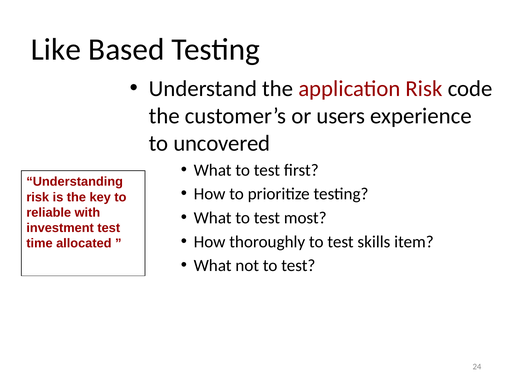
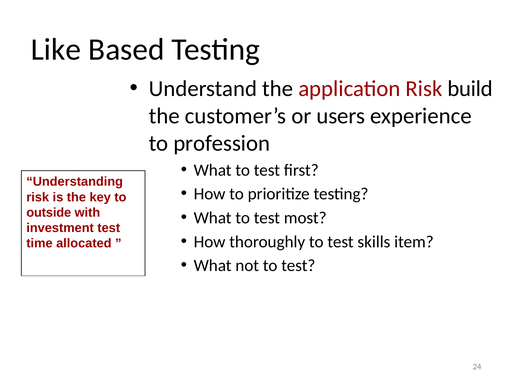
code: code -> build
uncovered: uncovered -> profession
reliable: reliable -> outside
